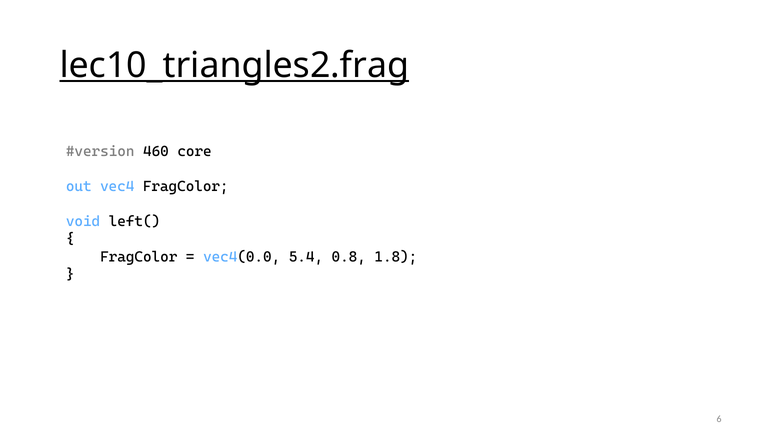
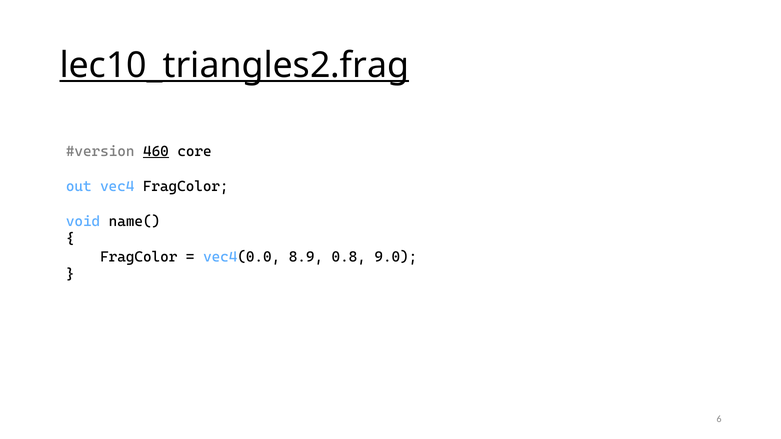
460 underline: none -> present
left(: left( -> name(
5.4: 5.4 -> 8.9
1.8: 1.8 -> 9.0
